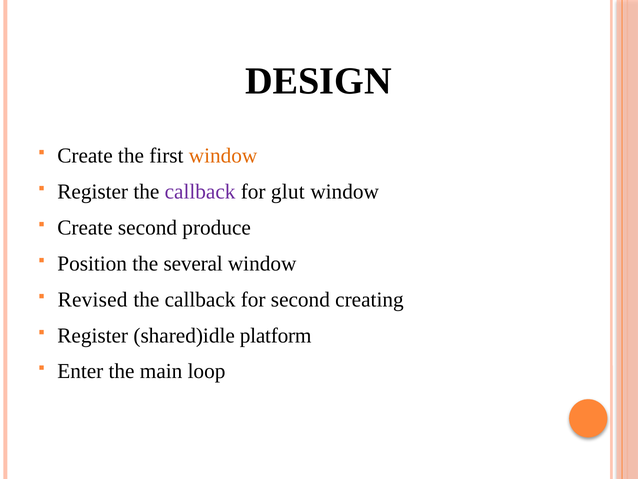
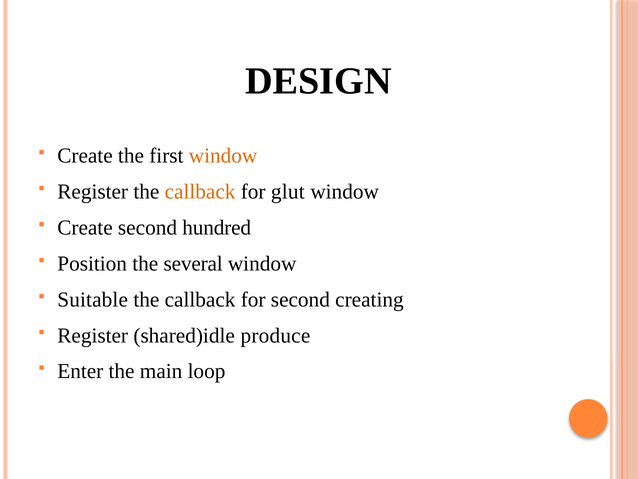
callback at (200, 191) colour: purple -> orange
produce: produce -> hundred
Revised: Revised -> Suitable
platform: platform -> produce
